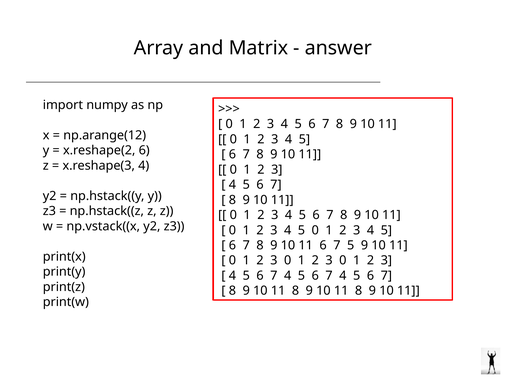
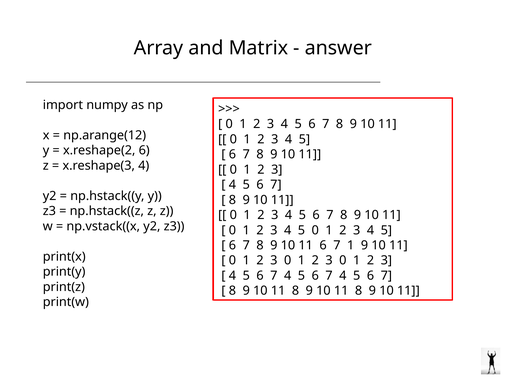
7 5: 5 -> 1
